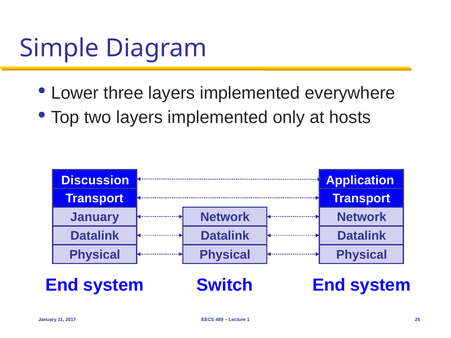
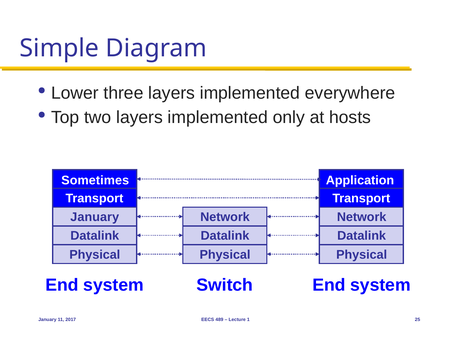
Discussion: Discussion -> Sometimes
